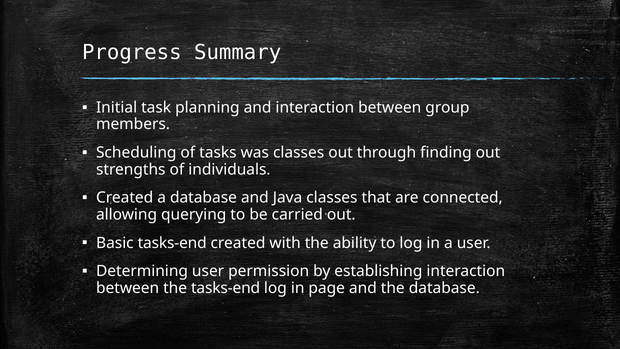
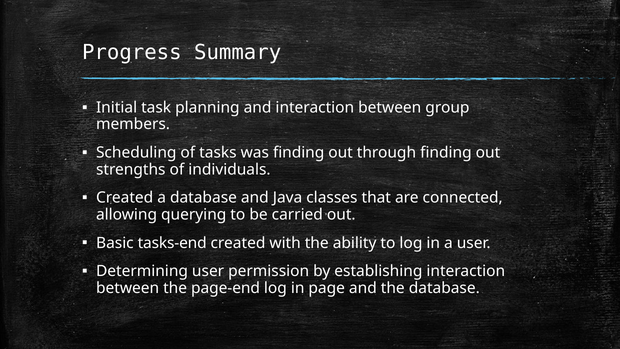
was classes: classes -> finding
the tasks-end: tasks-end -> page-end
